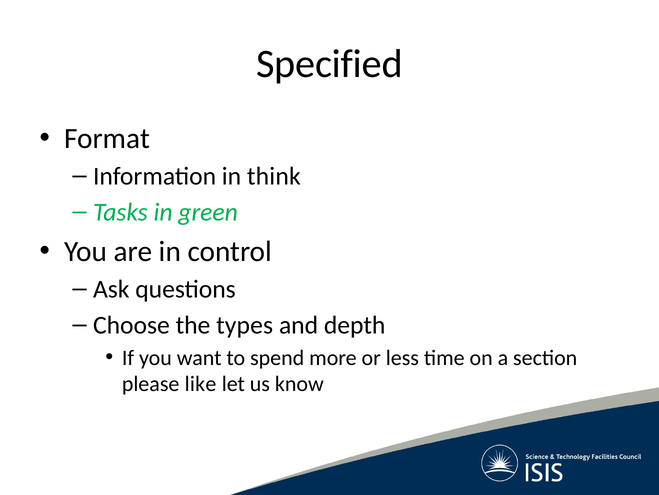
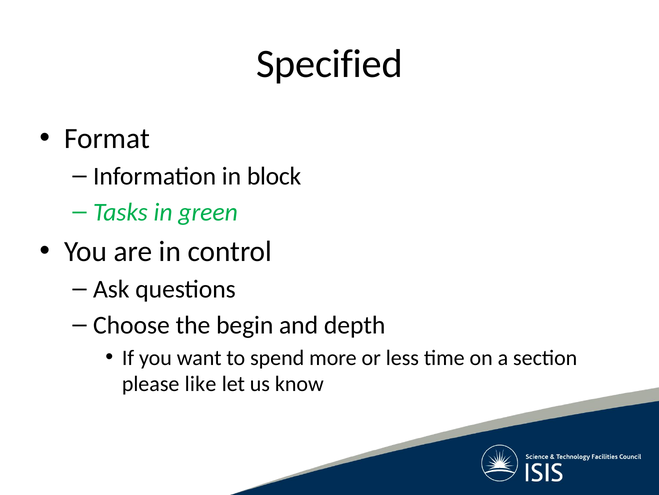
think: think -> block
types: types -> begin
